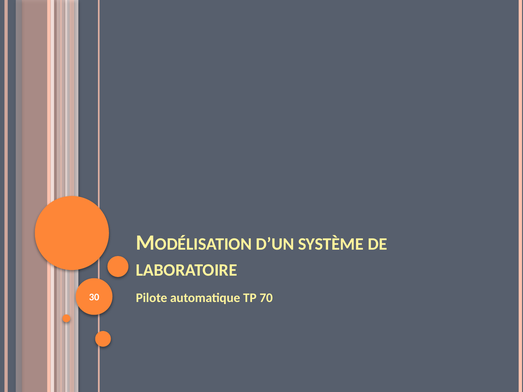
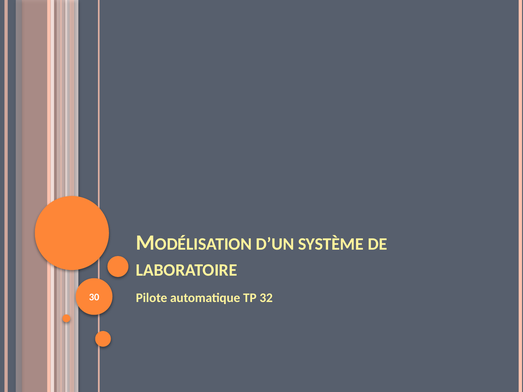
70: 70 -> 32
